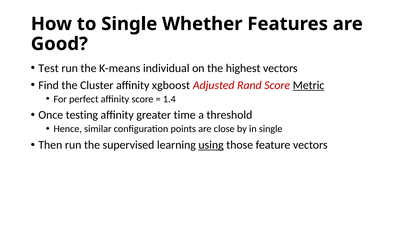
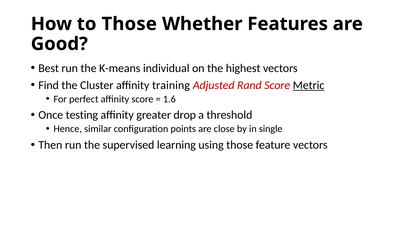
to Single: Single -> Those
Test: Test -> Best
xgboost: xgboost -> training
1.4: 1.4 -> 1.6
time: time -> drop
using underline: present -> none
